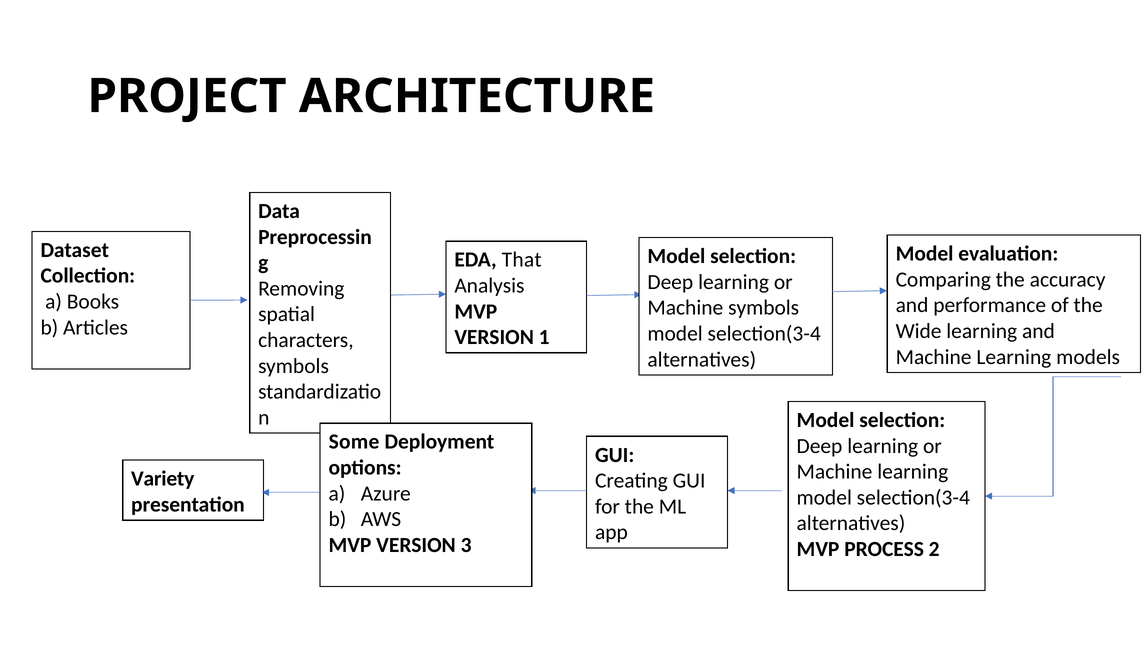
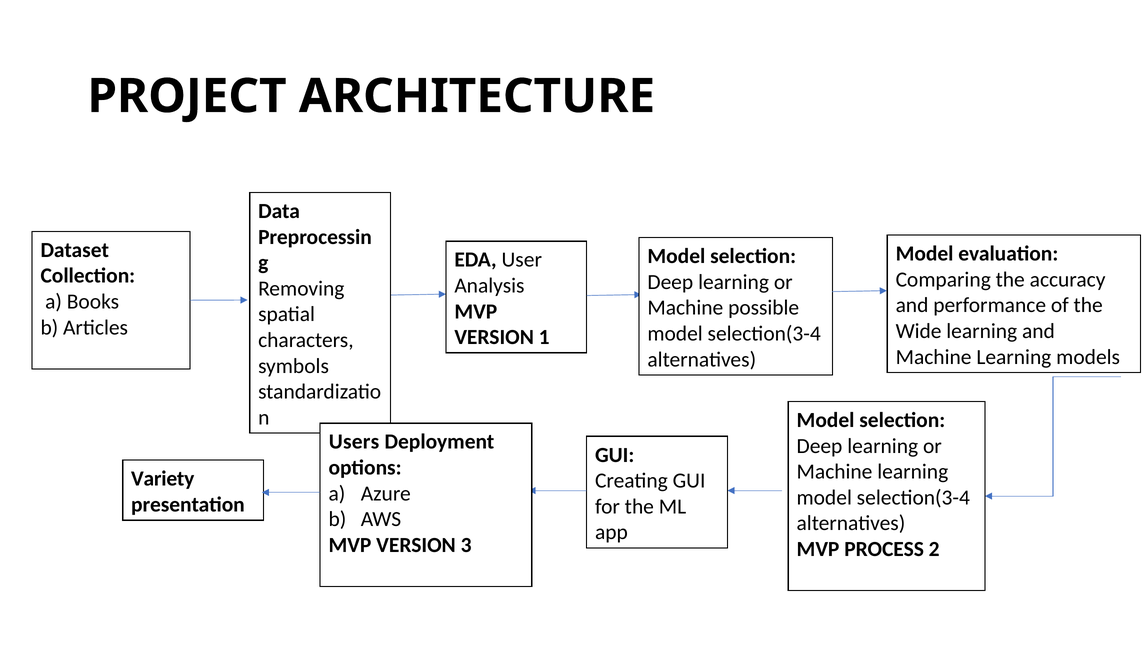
That: That -> User
Machine symbols: symbols -> possible
Some: Some -> Users
